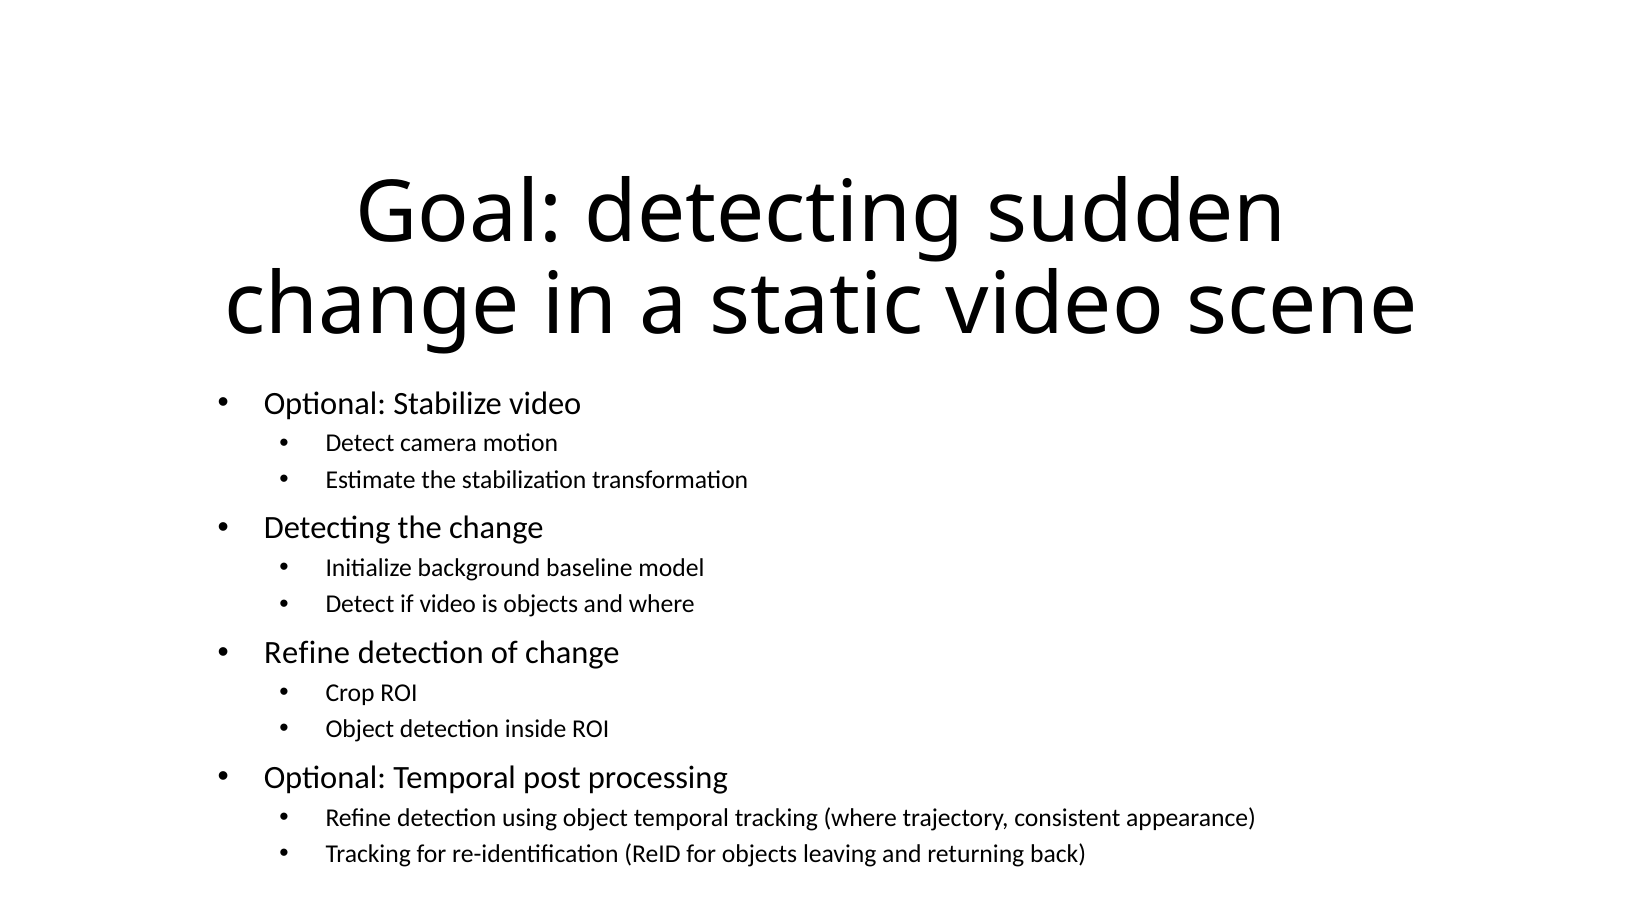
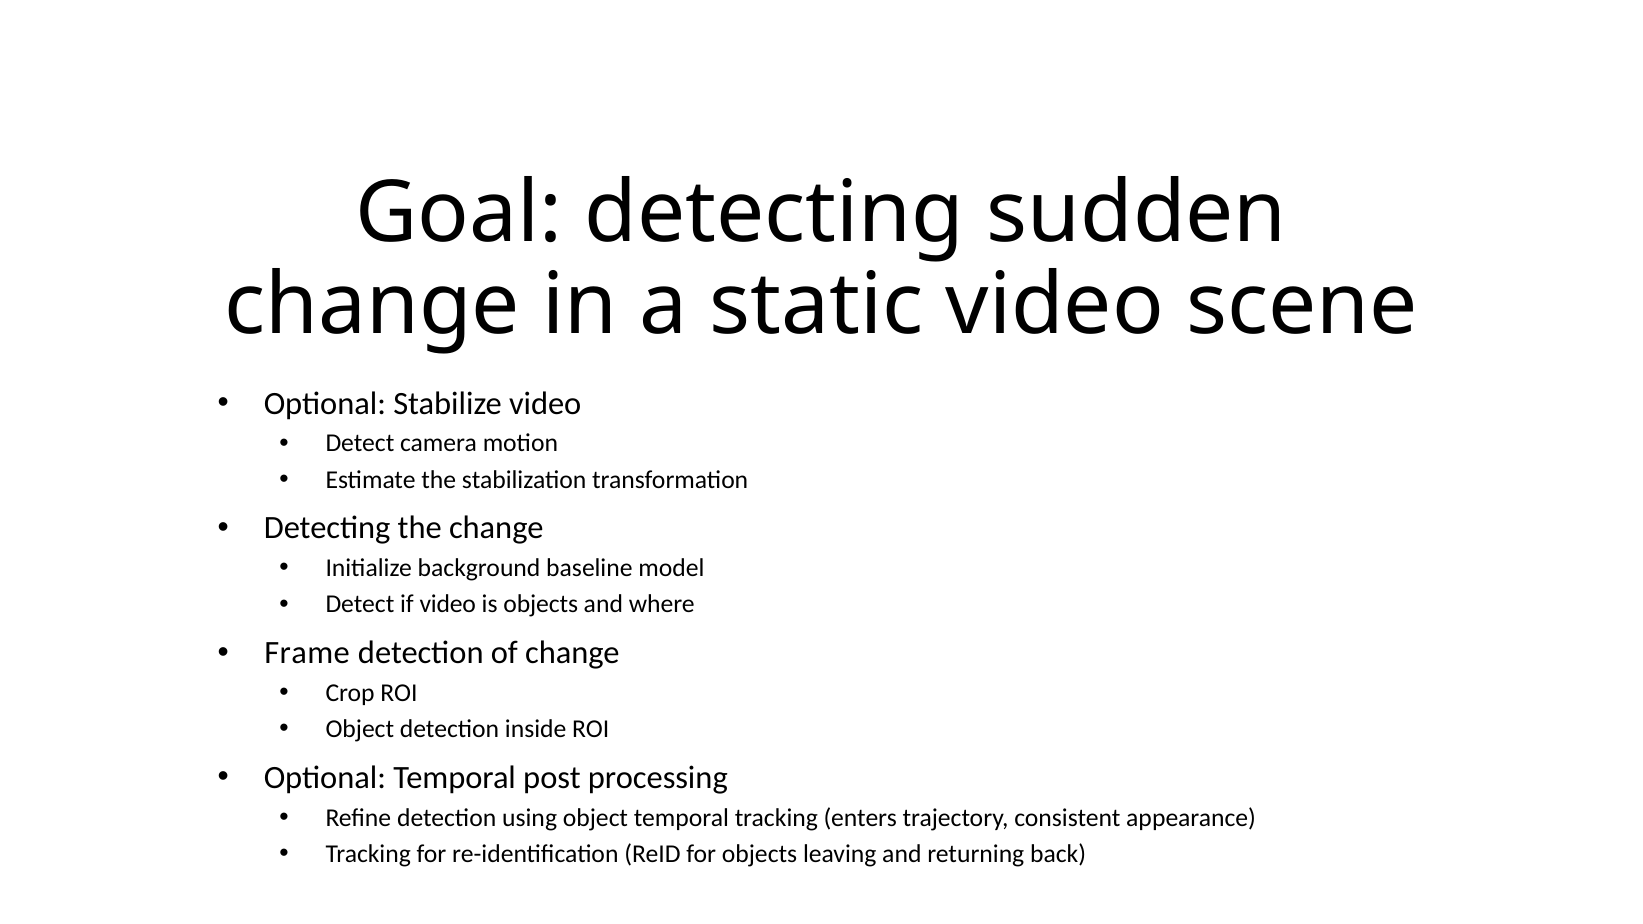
Refine at (307, 653): Refine -> Frame
tracking where: where -> enters
